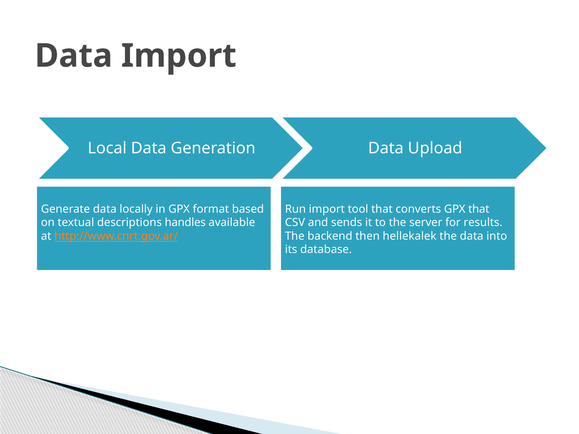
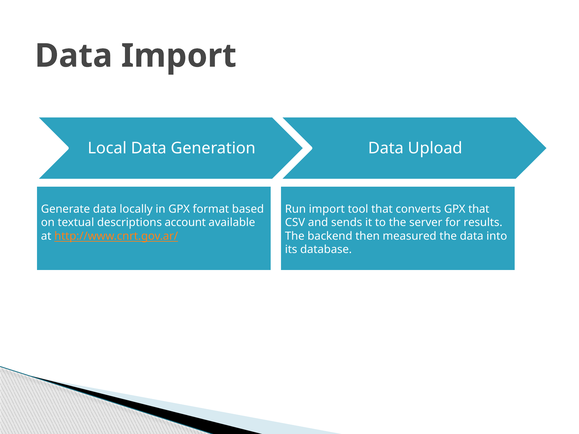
handles: handles -> account
hellekalek: hellekalek -> measured
